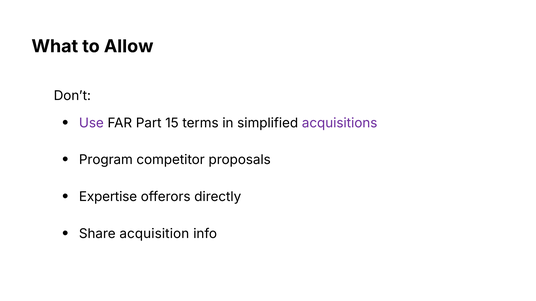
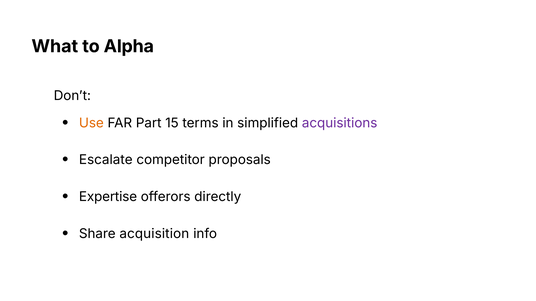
Allow: Allow -> Alpha
Use colour: purple -> orange
Program: Program -> Escalate
